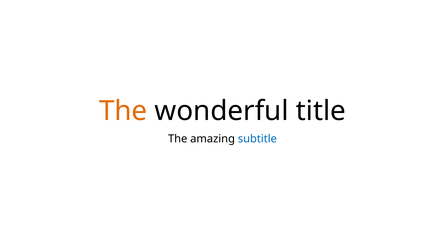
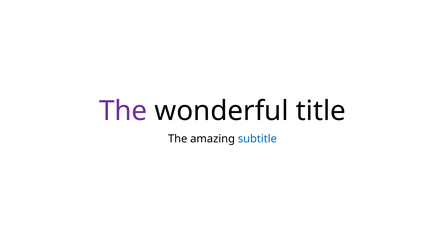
The at (123, 111) colour: orange -> purple
